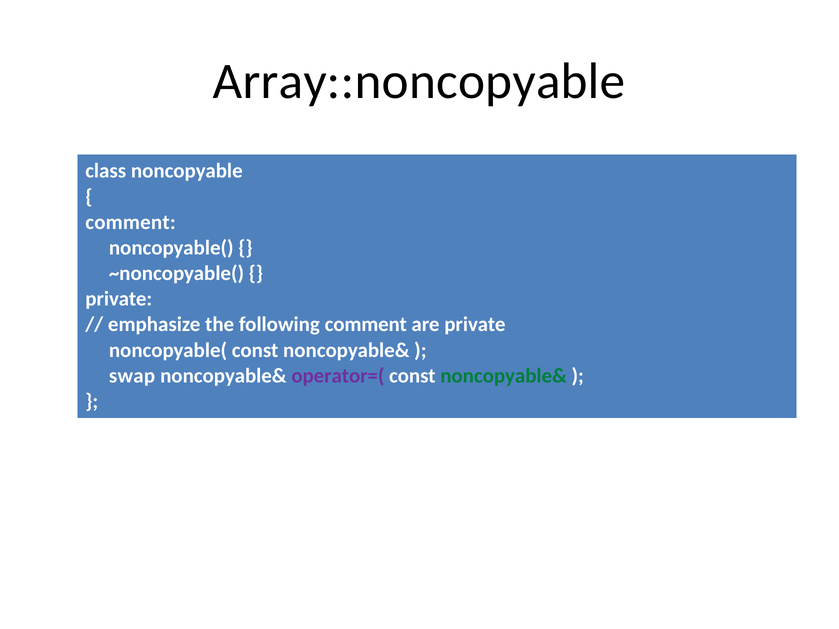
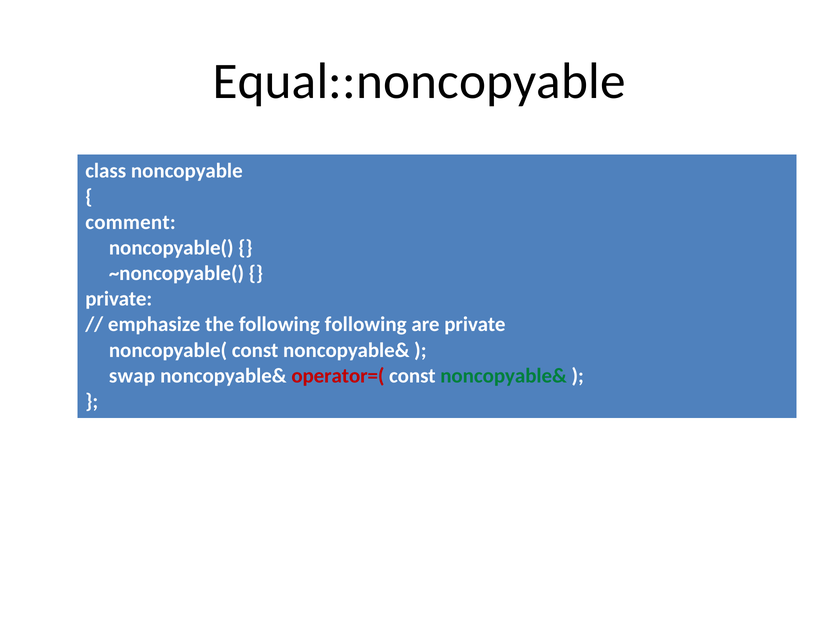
Array::noncopyable: Array::noncopyable -> Equal::noncopyable
following comment: comment -> following
operator=( colour: purple -> red
